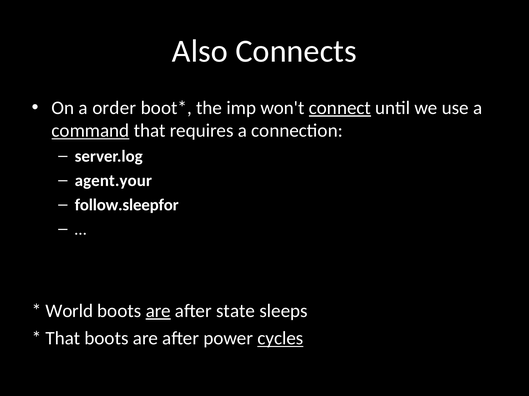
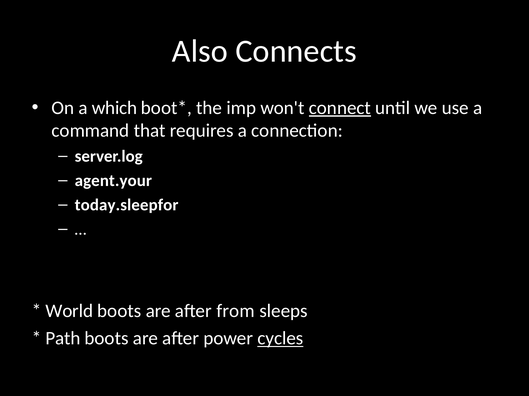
order: order -> which
command underline: present -> none
follow.sleepfor: follow.sleepfor -> today.sleepfor
are at (158, 311) underline: present -> none
state: state -> from
That at (63, 339): That -> Path
